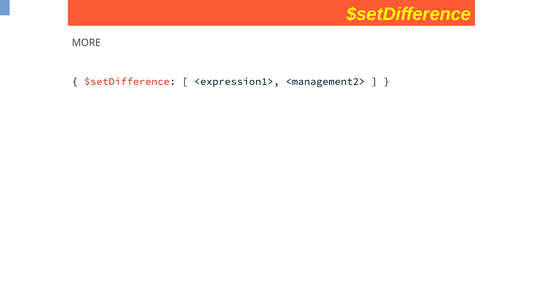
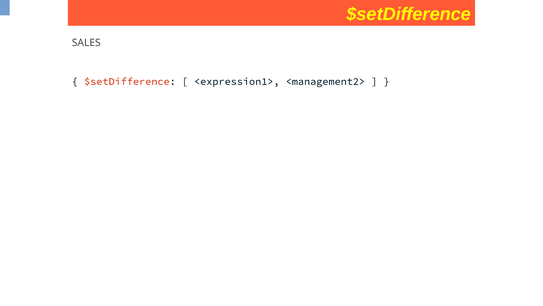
MORE: MORE -> SALES
